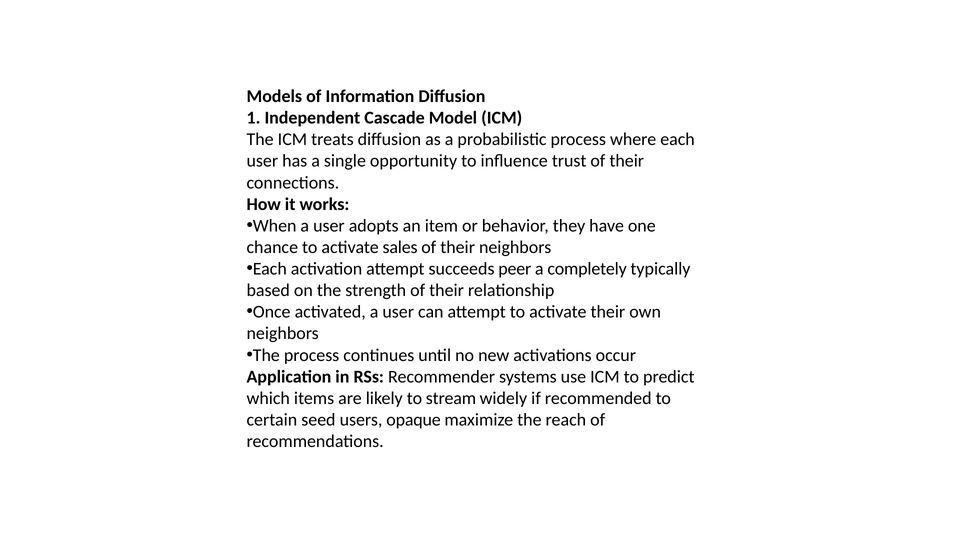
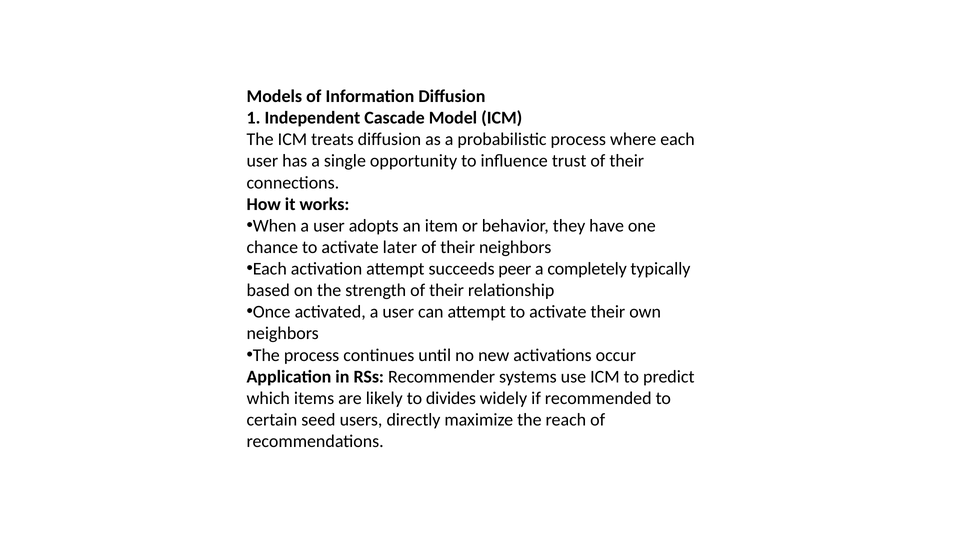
sales: sales -> later
stream: stream -> divides
opaque: opaque -> directly
